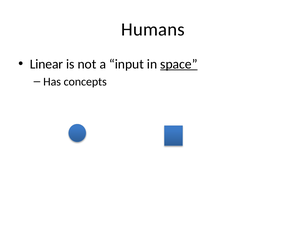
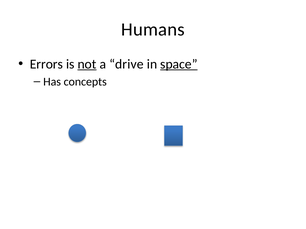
Linear: Linear -> Errors
not underline: none -> present
input: input -> drive
